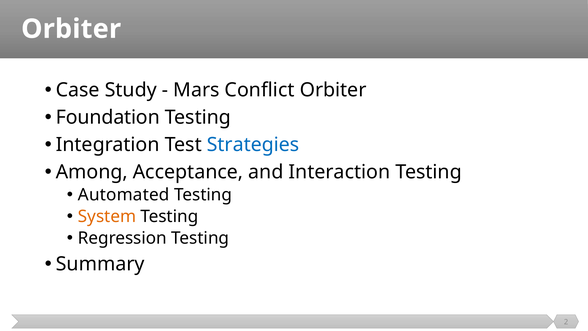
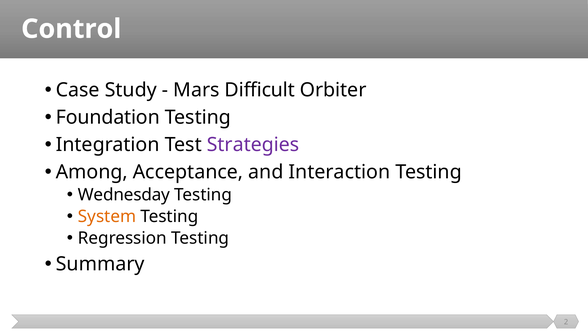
Orbiter at (71, 29): Orbiter -> Control
Conflict: Conflict -> Difficult
Strategies colour: blue -> purple
Automated: Automated -> Wednesday
